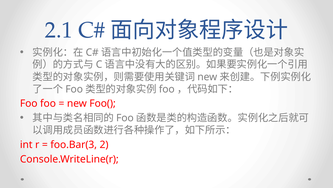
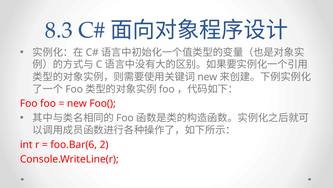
2.1: 2.1 -> 8.3
foo.Bar(3: foo.Bar(3 -> foo.Bar(6
